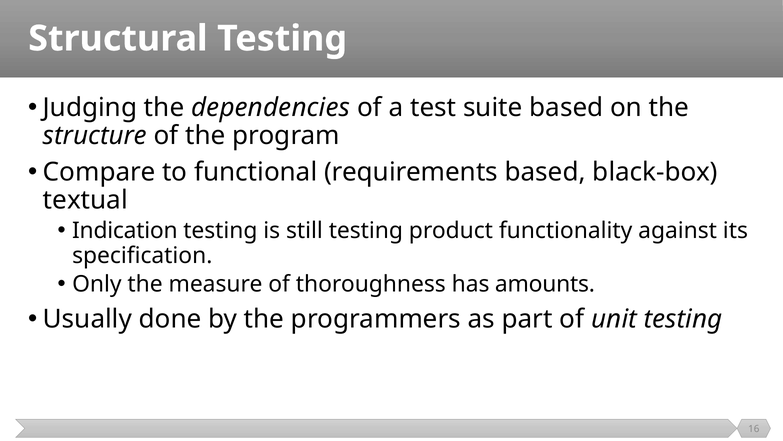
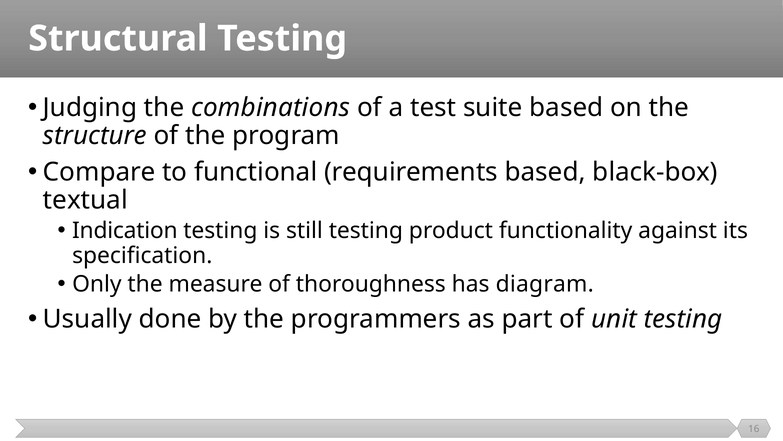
dependencies: dependencies -> combinations
amounts: amounts -> diagram
